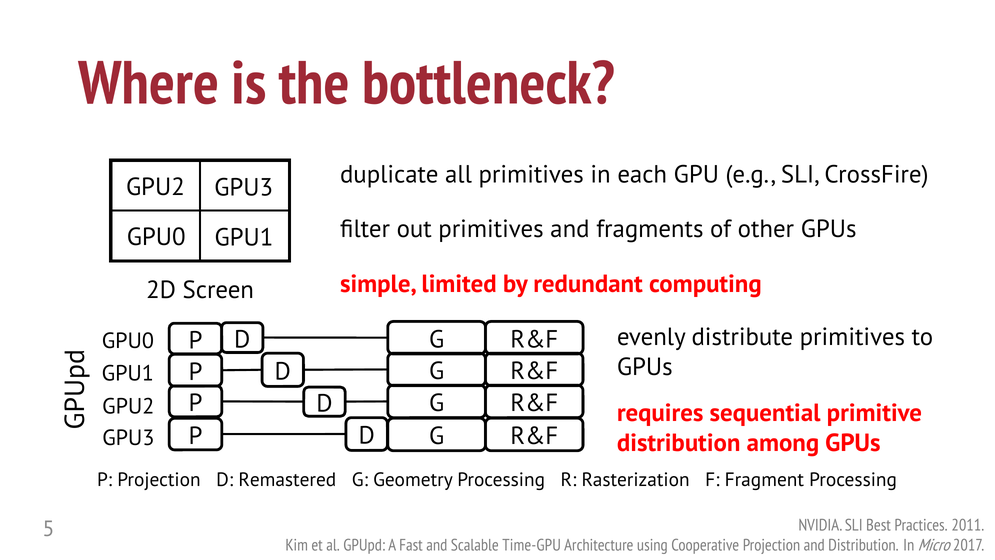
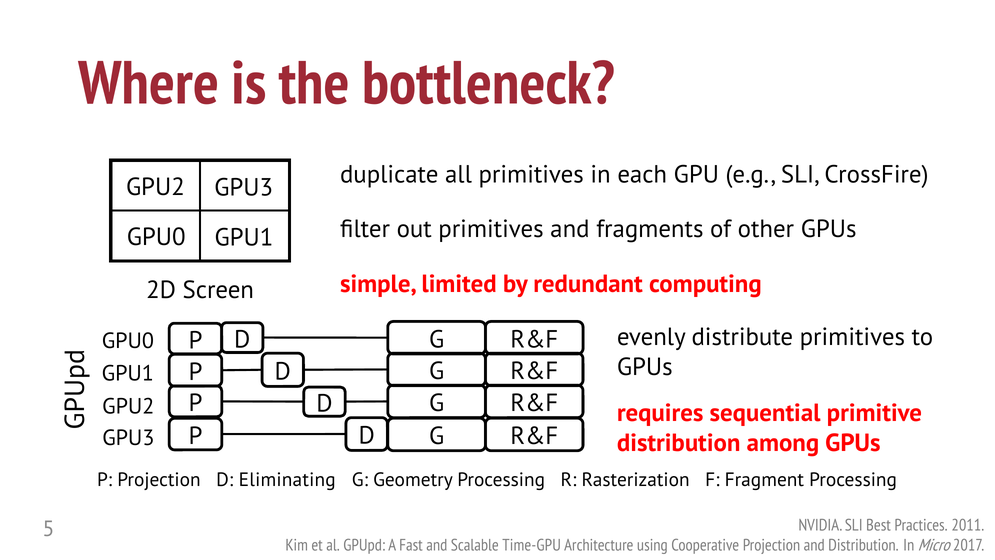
Remastered: Remastered -> Eliminating
